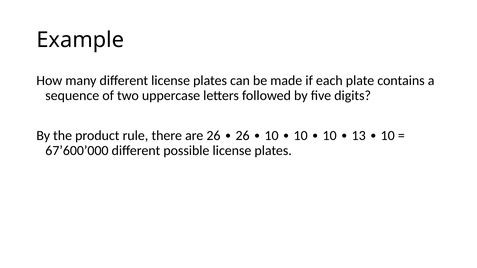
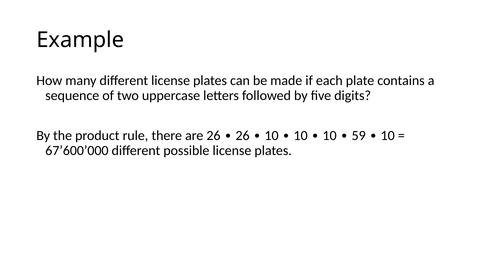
13: 13 -> 59
